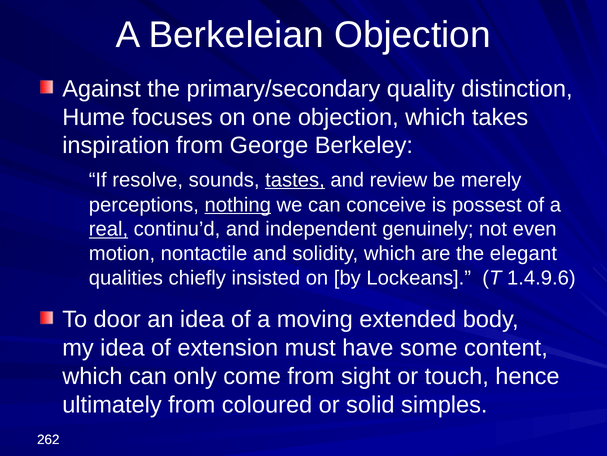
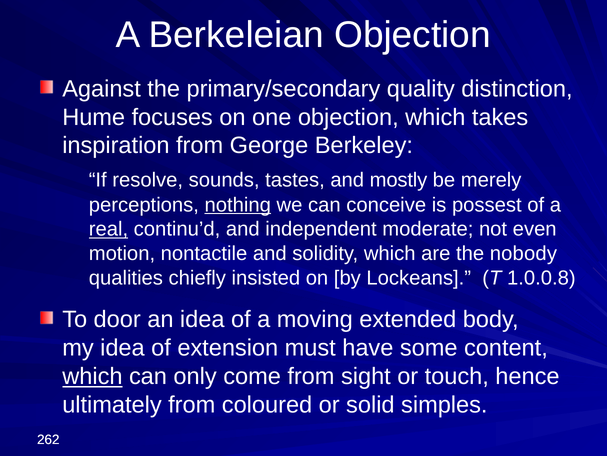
tastes underline: present -> none
review: review -> mostly
genuinely: genuinely -> moderate
elegant: elegant -> nobody
1.4.9.6: 1.4.9.6 -> 1.0.0.8
which at (92, 376) underline: none -> present
